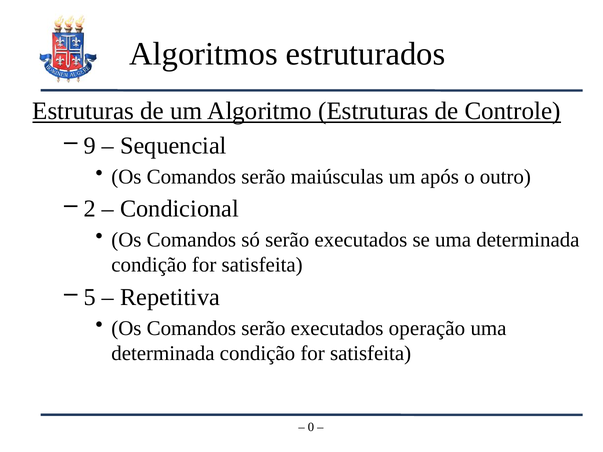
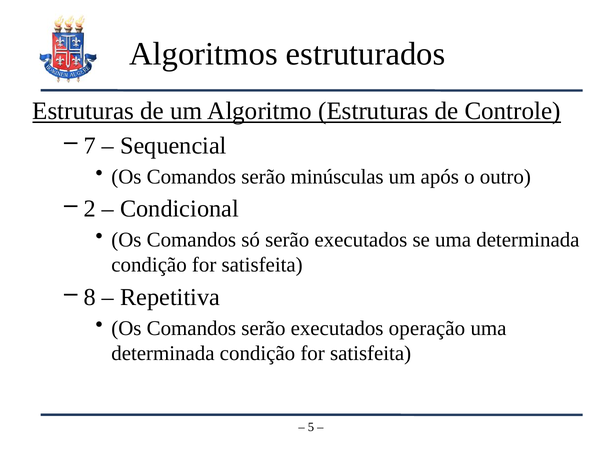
9: 9 -> 7
maiúsculas: maiúsculas -> minúsculas
5: 5 -> 8
0: 0 -> 5
